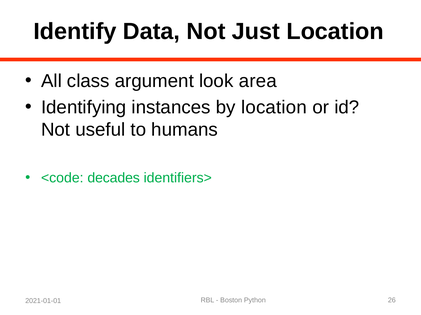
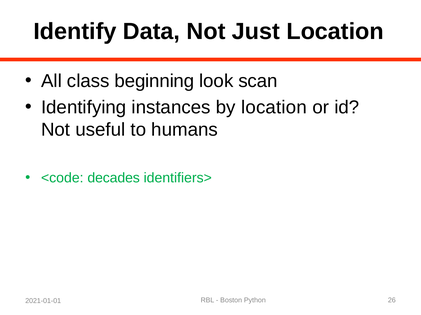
argument: argument -> beginning
area: area -> scan
